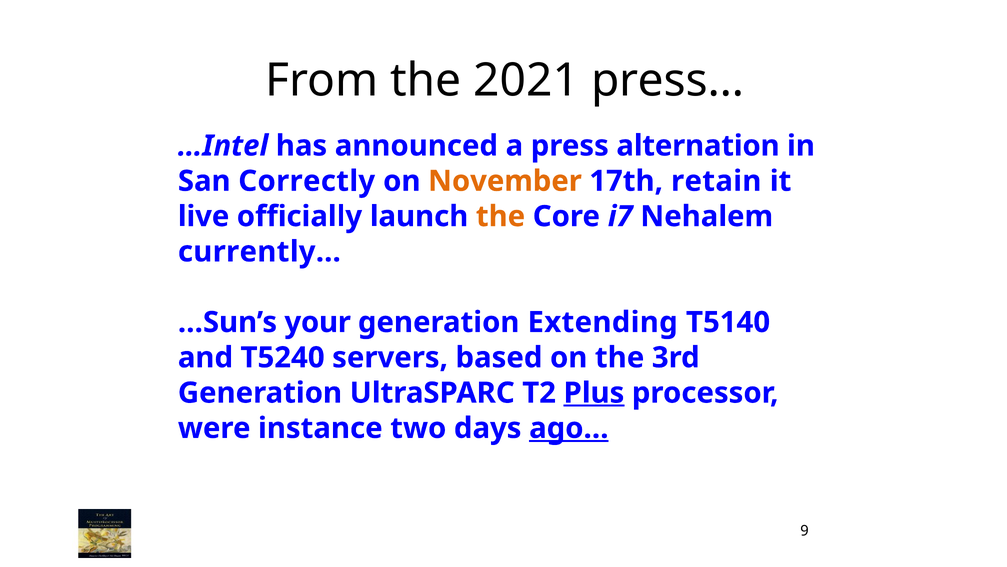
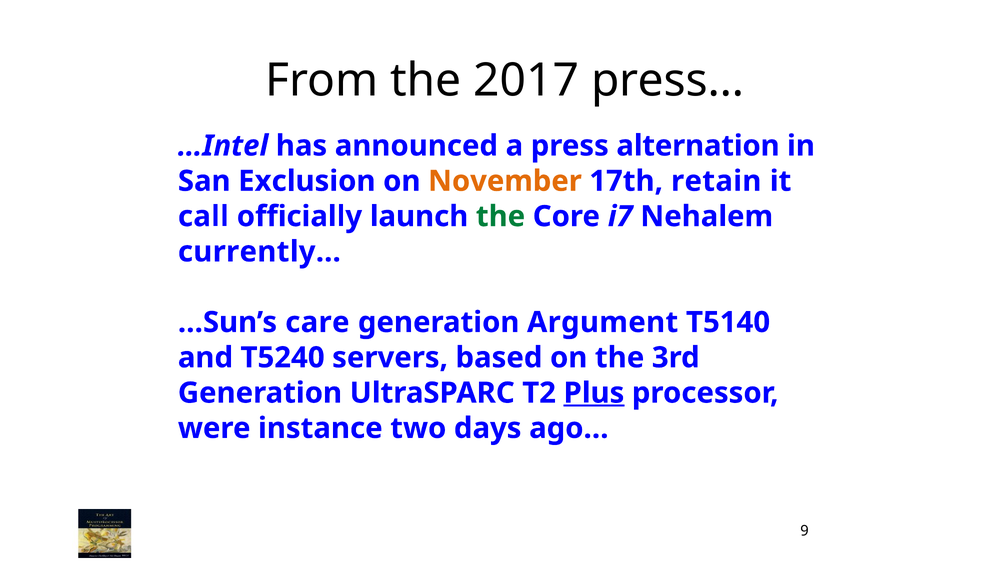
2021: 2021 -> 2017
Correctly: Correctly -> Exclusion
live: live -> call
the at (501, 216) colour: orange -> green
your: your -> care
Extending: Extending -> Argument
ago… underline: present -> none
